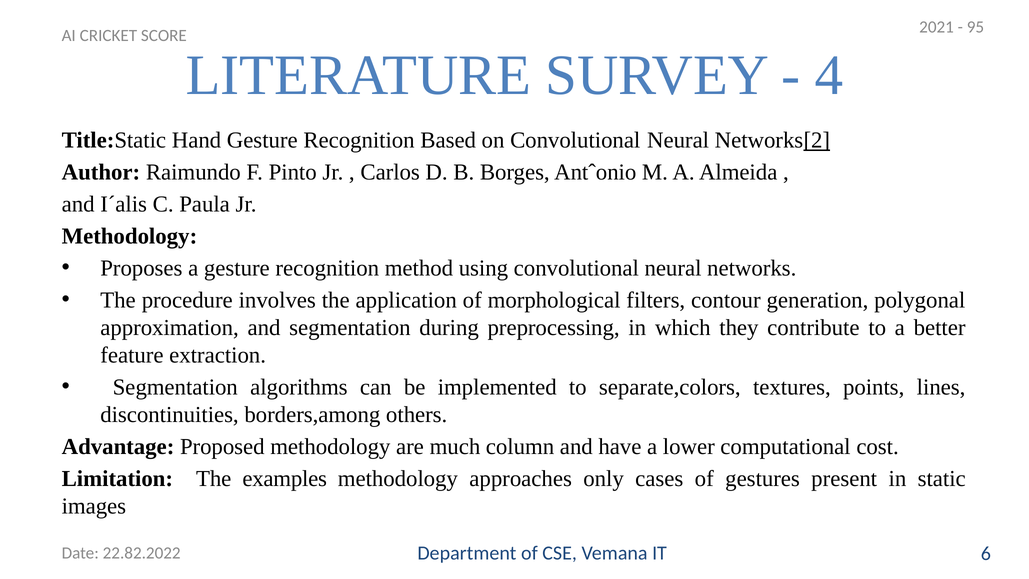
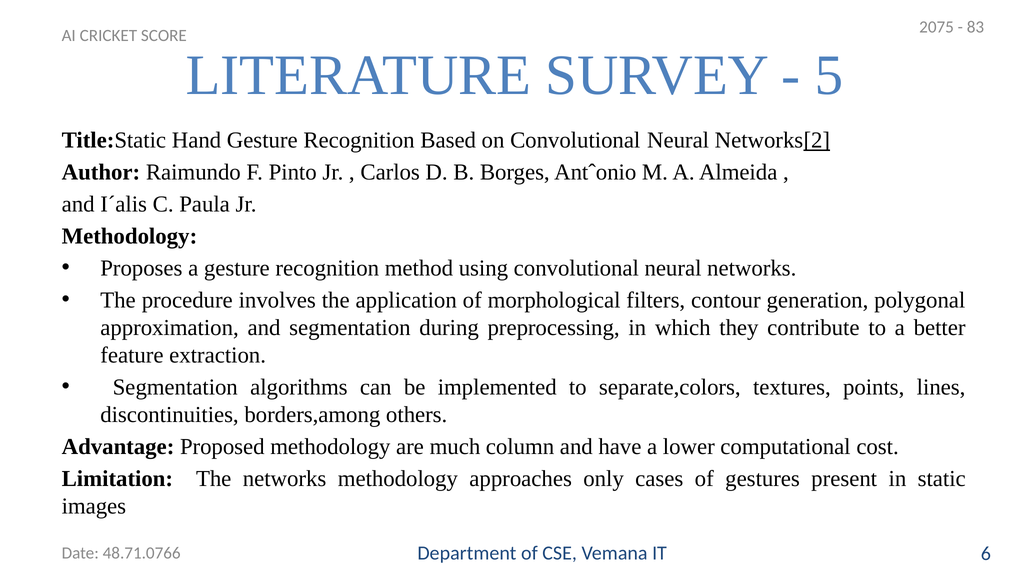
2021: 2021 -> 2075
95: 95 -> 83
4: 4 -> 5
The examples: examples -> networks
22.82.2022: 22.82.2022 -> 48.71.0766
